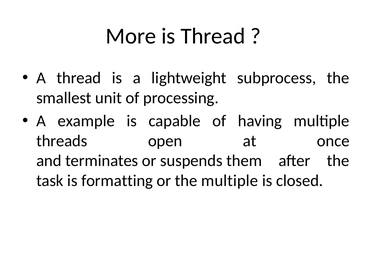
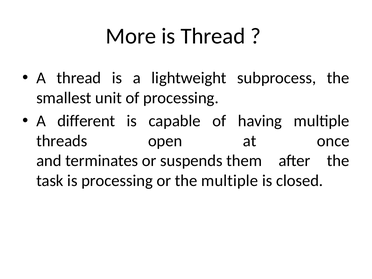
example: example -> different
is formatting: formatting -> processing
